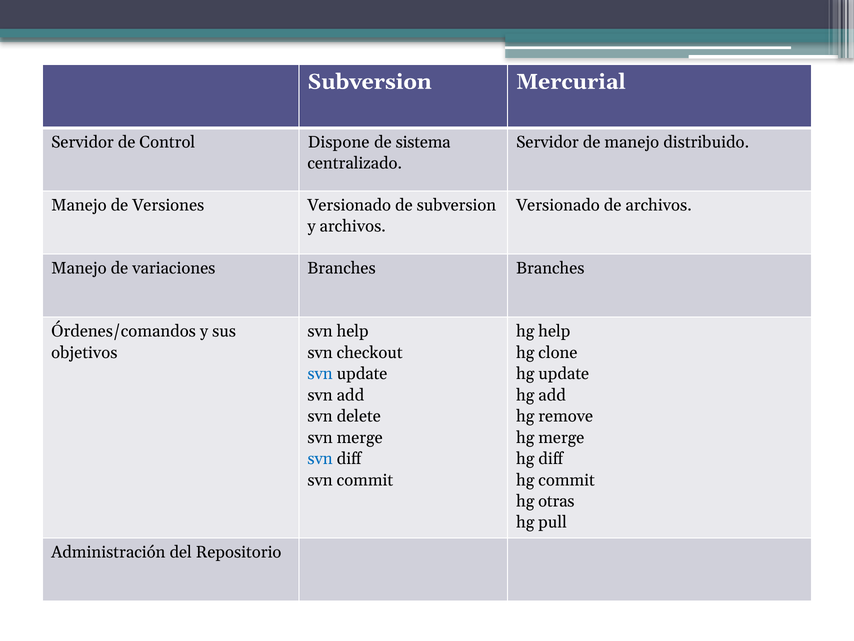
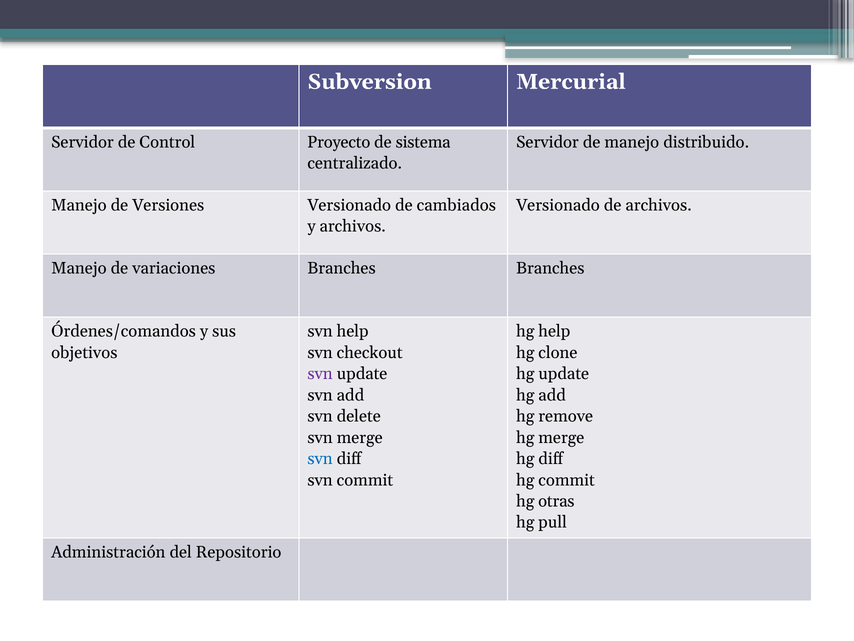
Dispone: Dispone -> Proyecto
de subversion: subversion -> cambiados
svn at (320, 374) colour: blue -> purple
